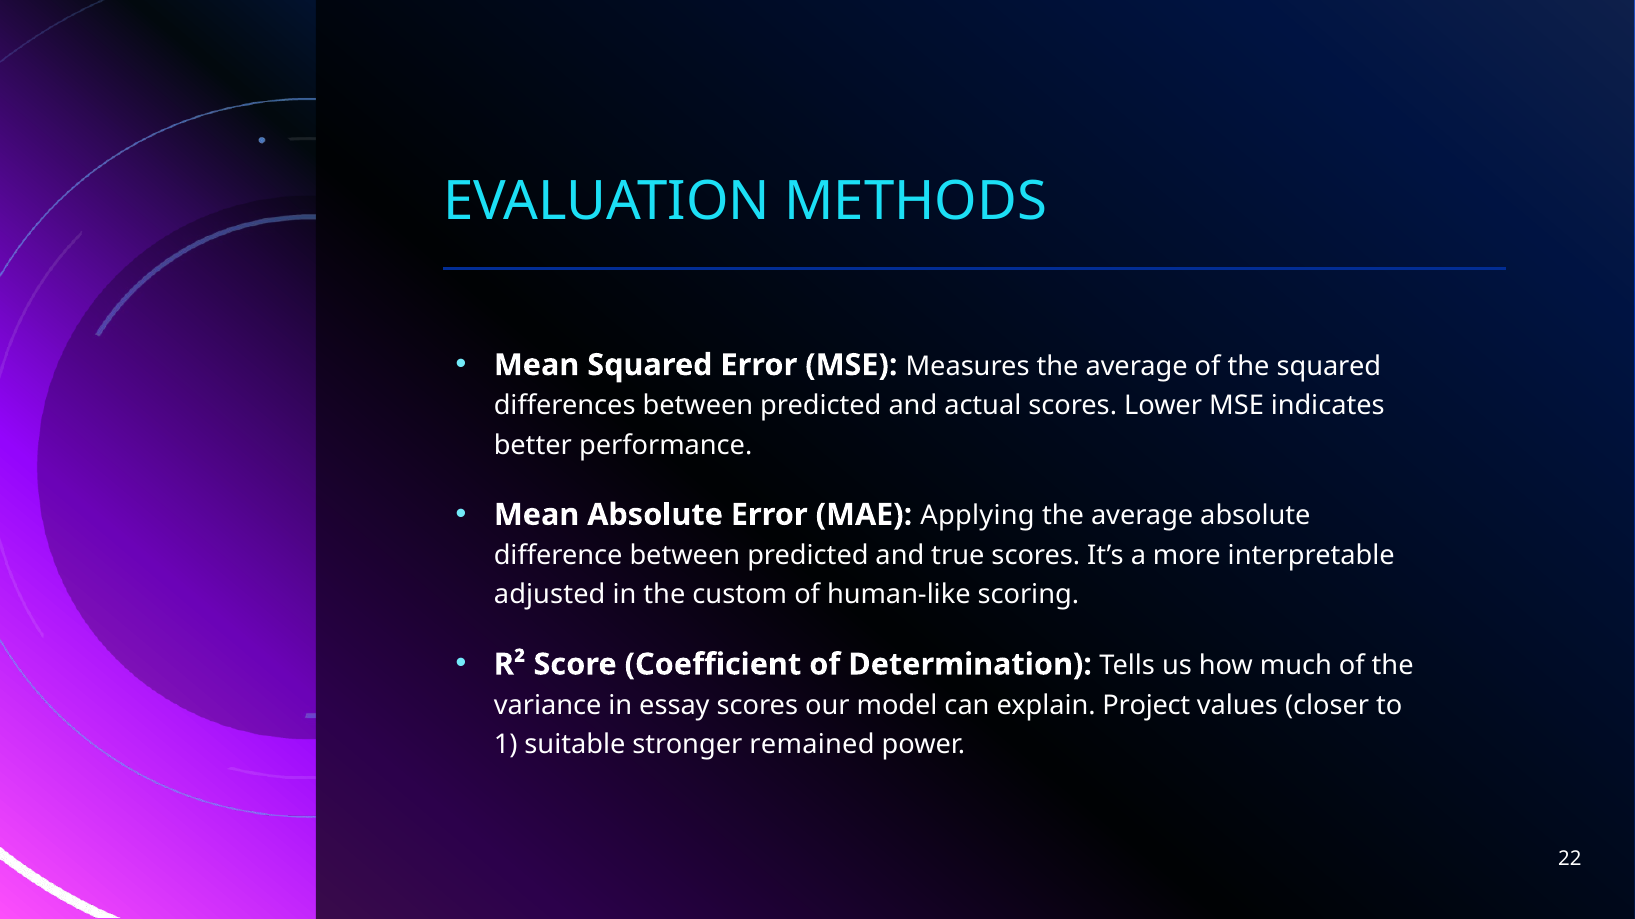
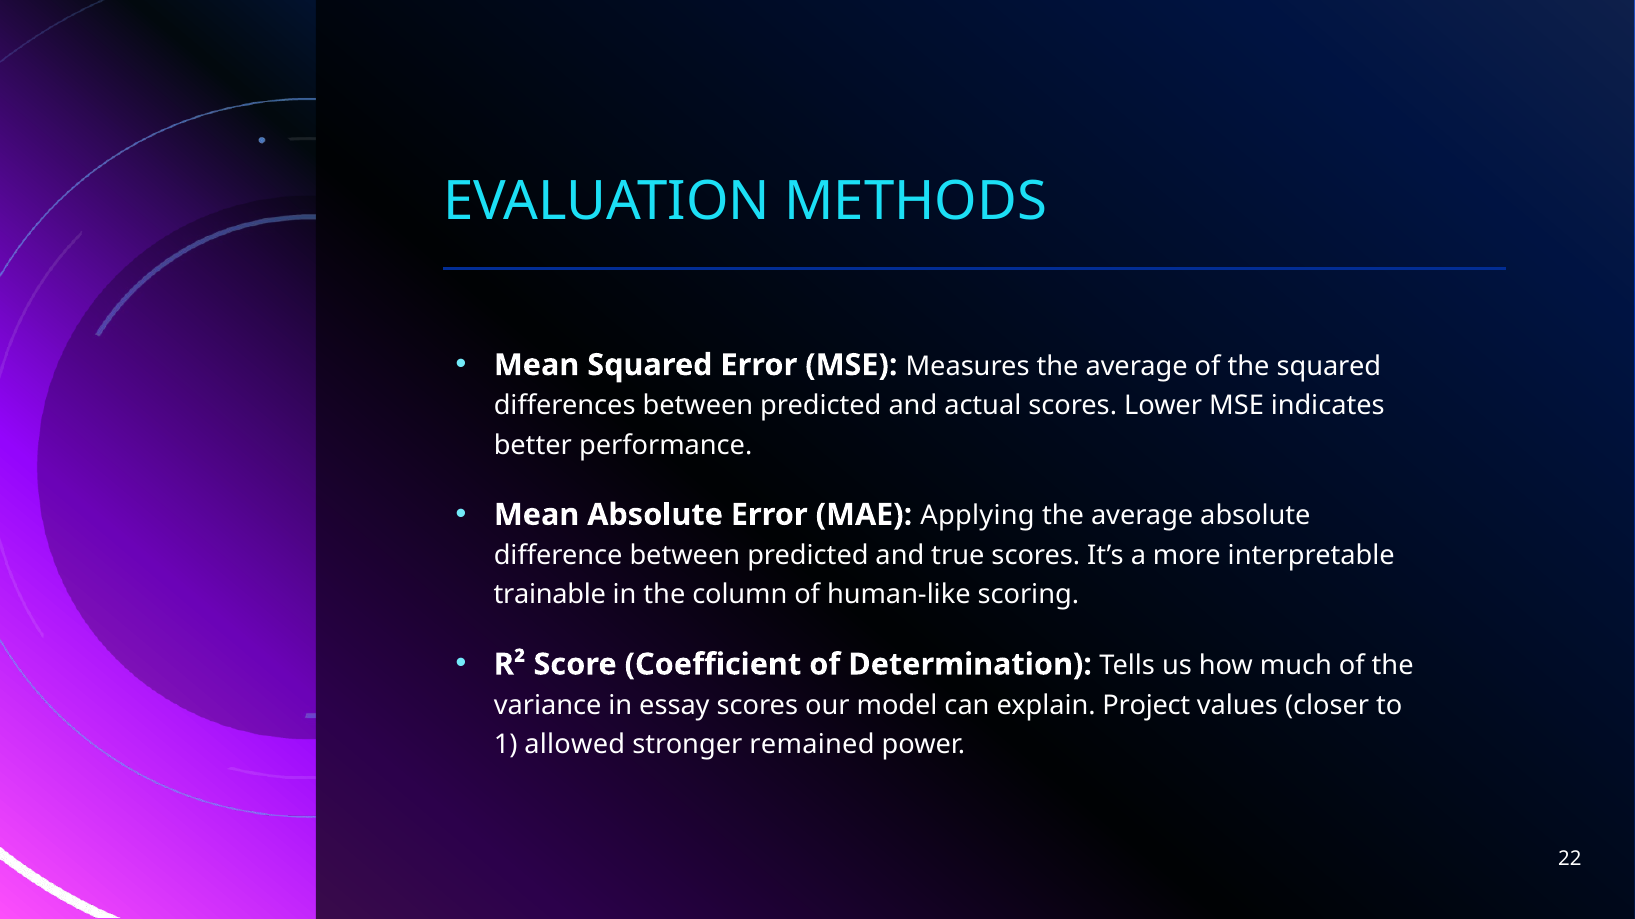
adjusted: adjusted -> trainable
custom: custom -> column
suitable: suitable -> allowed
